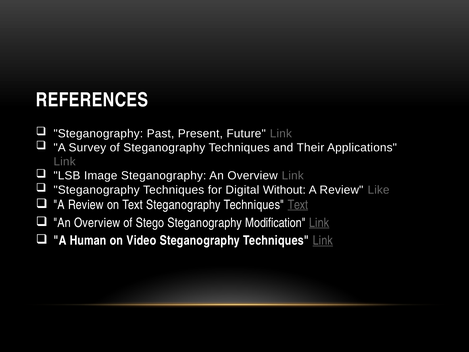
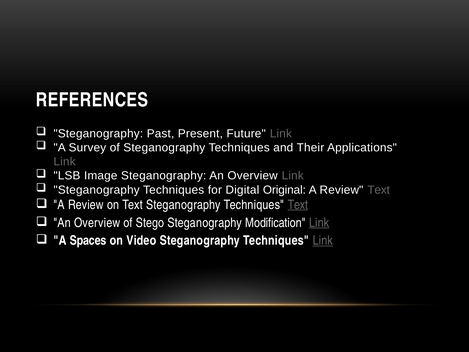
Without: Without -> Original
Review Like: Like -> Text
Human: Human -> Spaces
